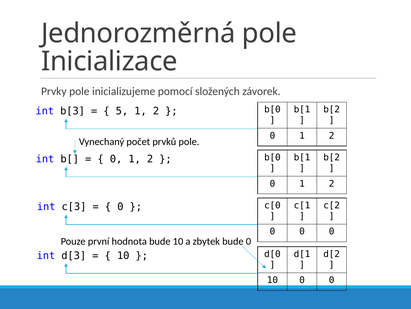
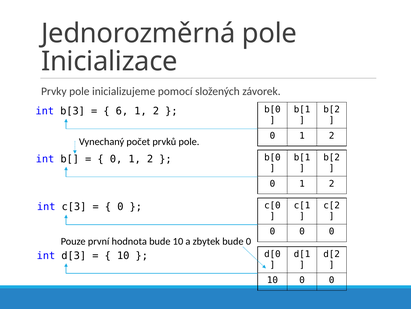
5: 5 -> 6
